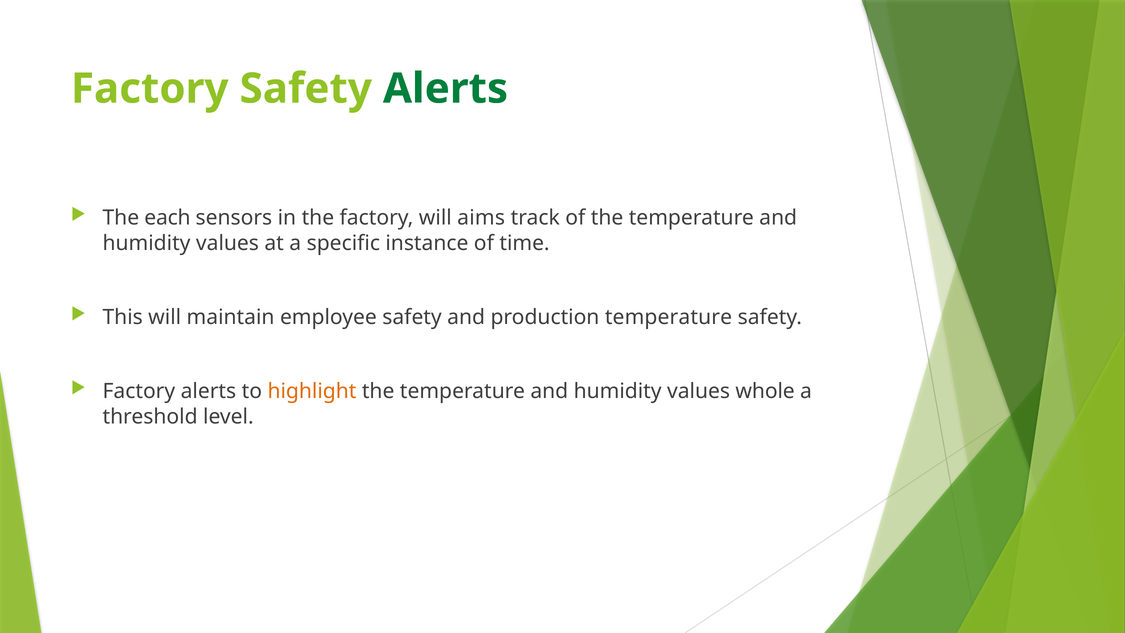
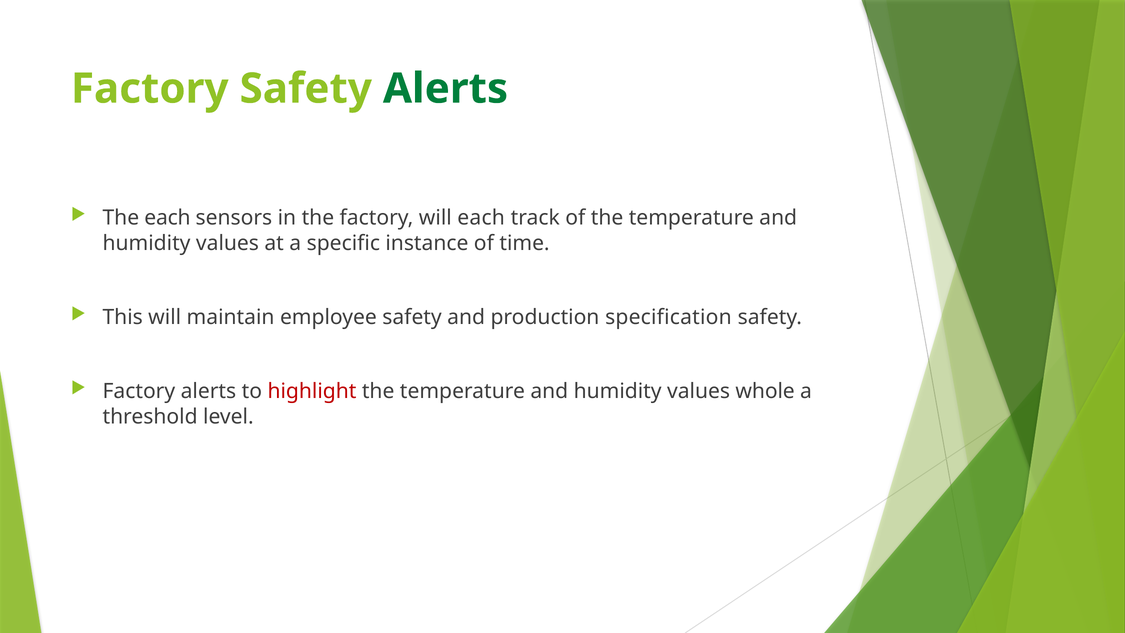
will aims: aims -> each
production temperature: temperature -> specification
highlight colour: orange -> red
